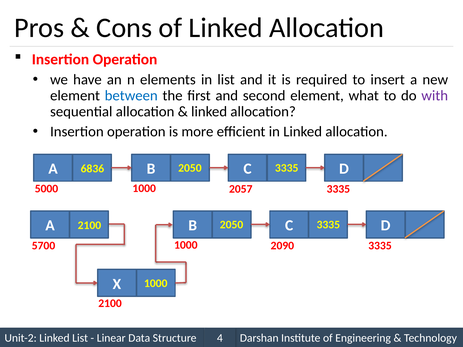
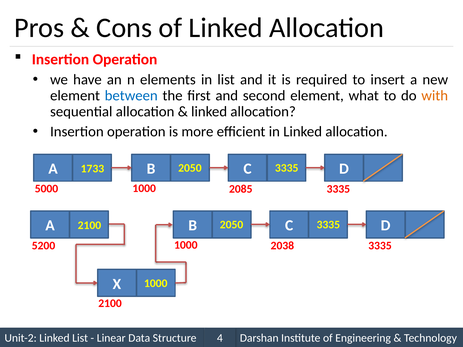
with colour: purple -> orange
6836: 6836 -> 1733
2057: 2057 -> 2085
2090: 2090 -> 2038
5700: 5700 -> 5200
